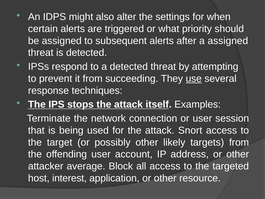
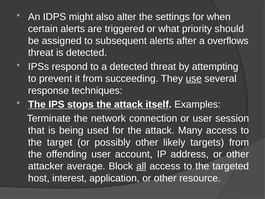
a assigned: assigned -> overflows
Snort: Snort -> Many
all underline: none -> present
